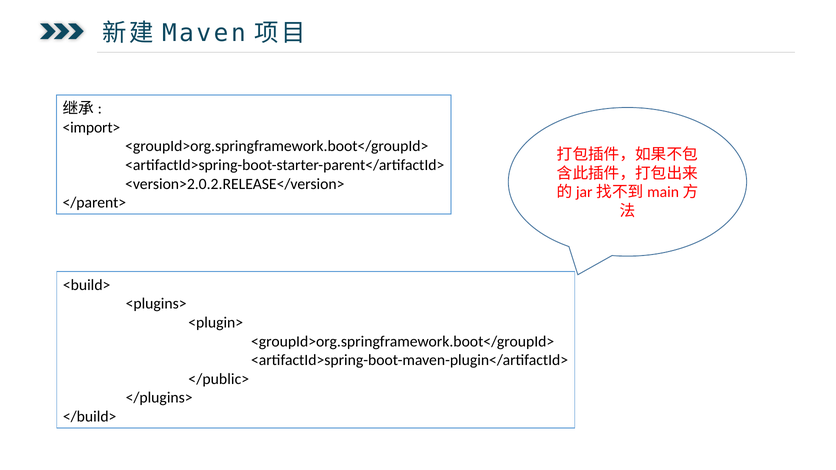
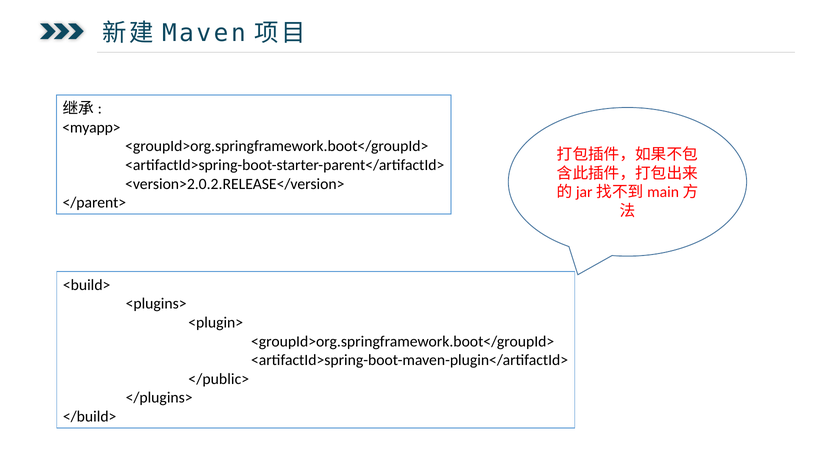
<import>: <import> -> <myapp>
